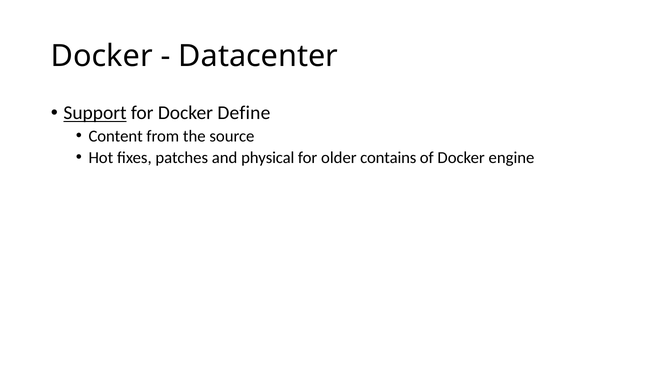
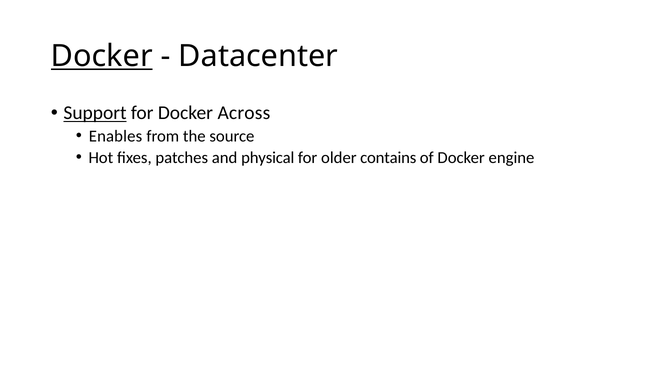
Docker at (102, 56) underline: none -> present
Define: Define -> Across
Content: Content -> Enables
